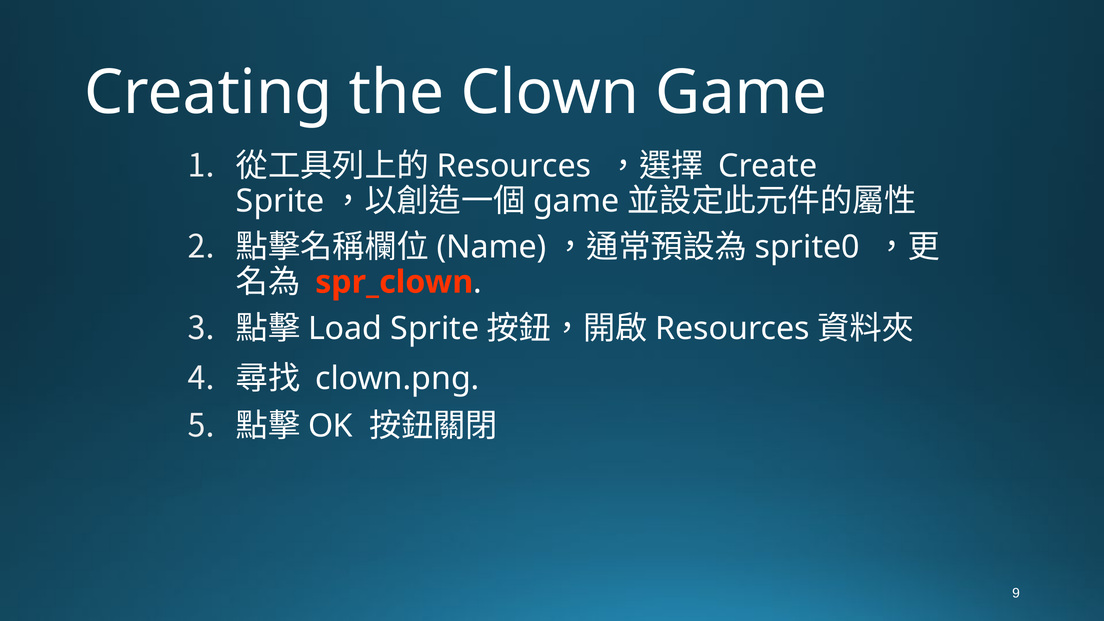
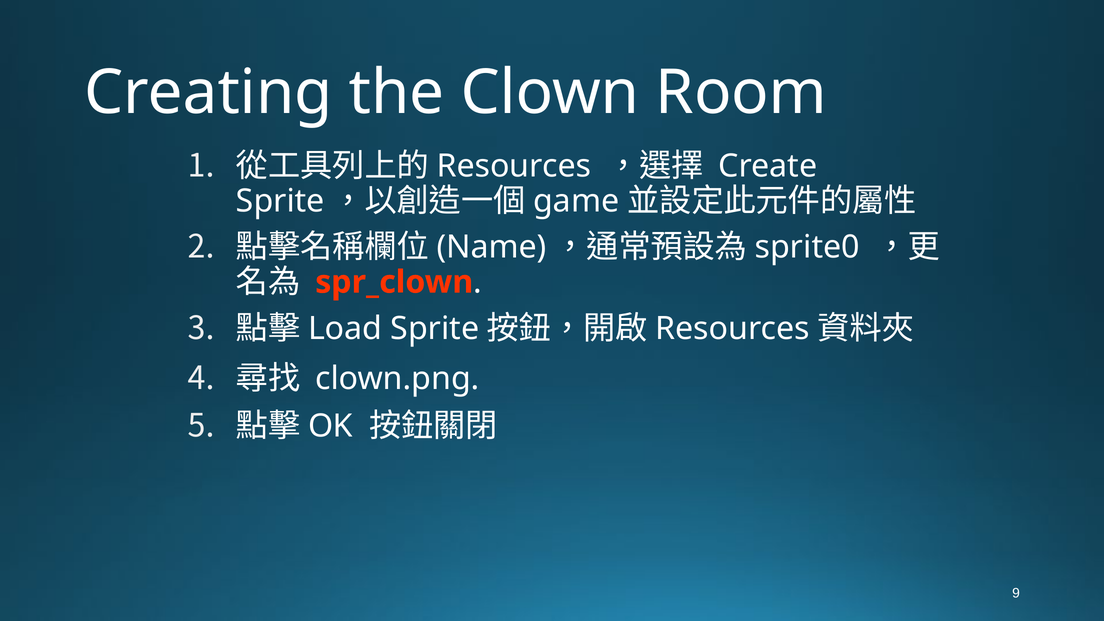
Clown Game: Game -> Room
